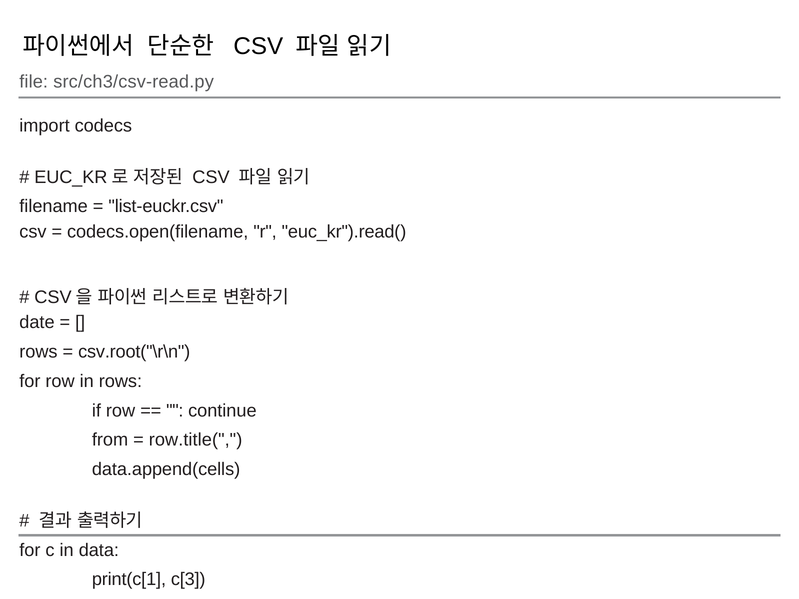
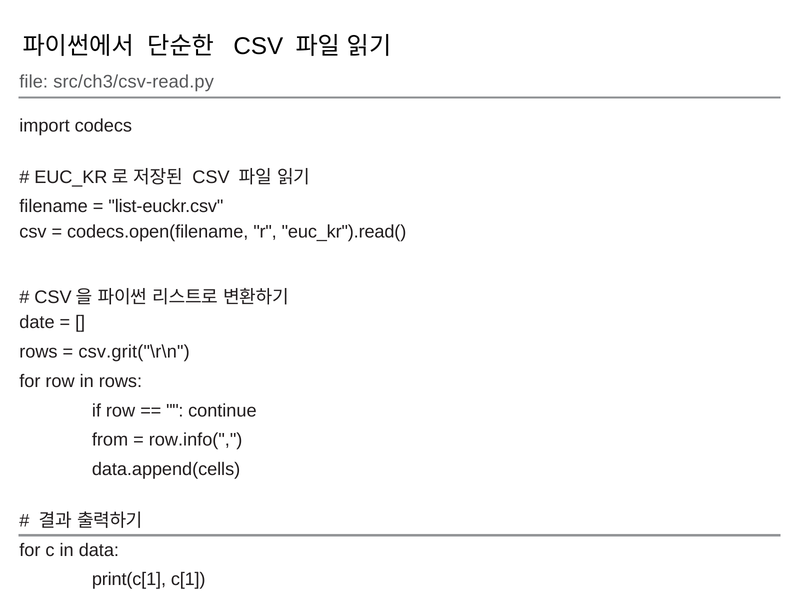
csv.root("\r\n: csv.root("\r\n -> csv.grit("\r\n
row.title(: row.title( -> row.info(
c[3: c[3 -> c[1
